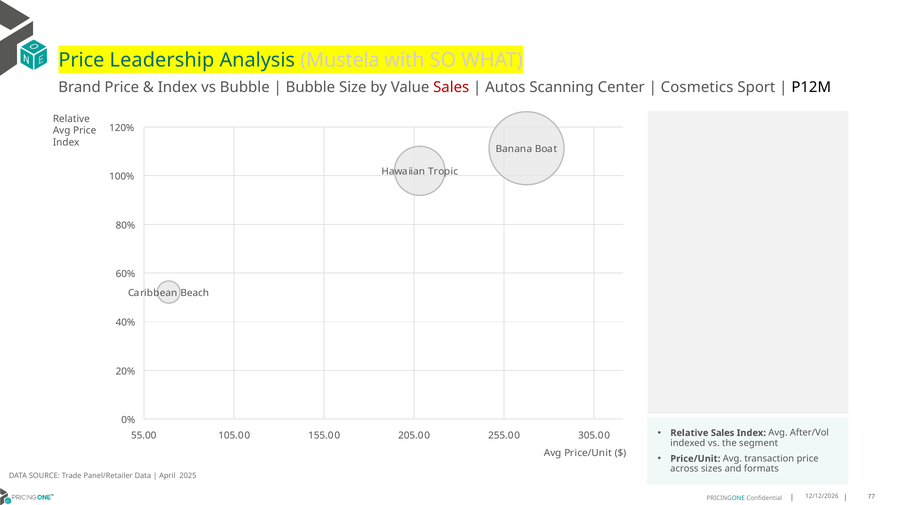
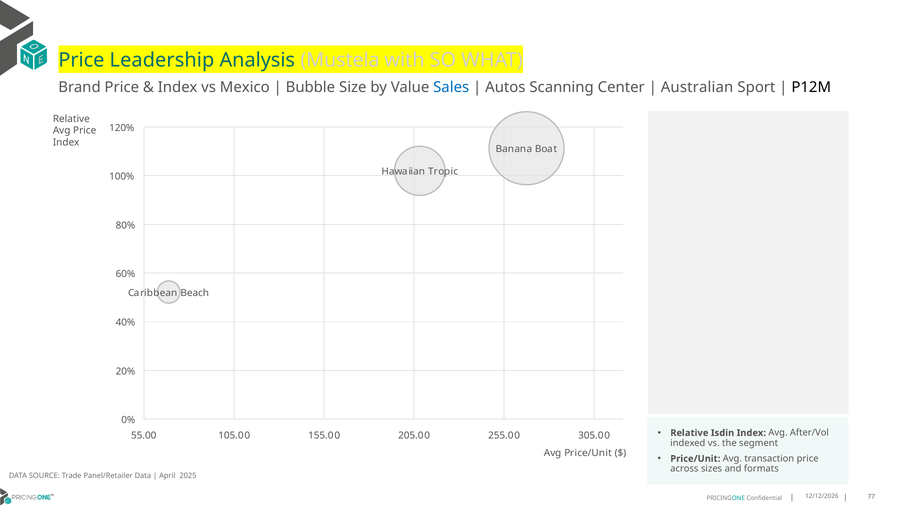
vs Bubble: Bubble -> Mexico
Sales at (451, 87) colour: red -> blue
Cosmetics: Cosmetics -> Australian
Relative Sales: Sales -> Isdin
